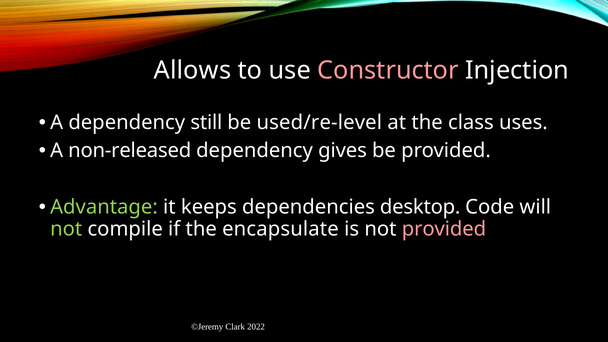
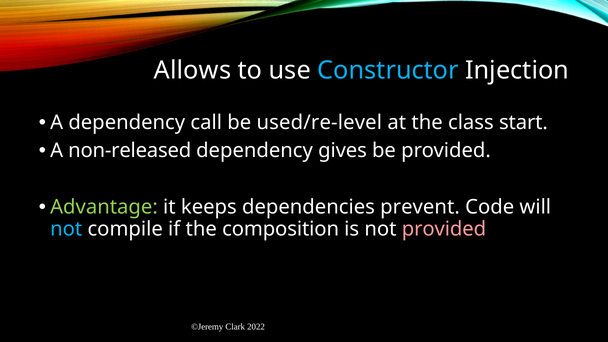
Constructor colour: pink -> light blue
still: still -> call
uses: uses -> start
desktop: desktop -> prevent
not at (66, 229) colour: light green -> light blue
encapsulate: encapsulate -> composition
